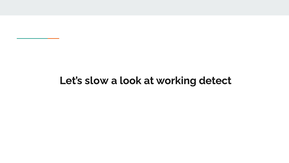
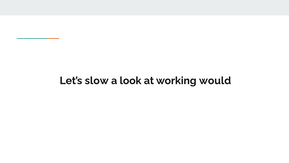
detect: detect -> would
